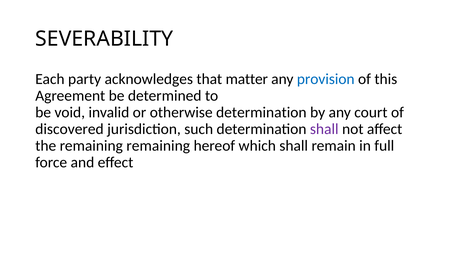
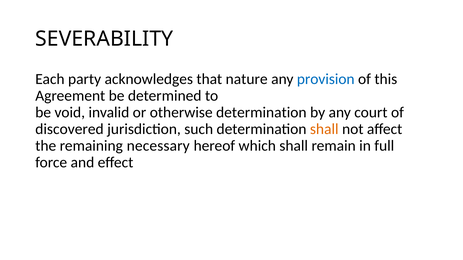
matter: matter -> nature
shall at (324, 129) colour: purple -> orange
remaining remaining: remaining -> necessary
